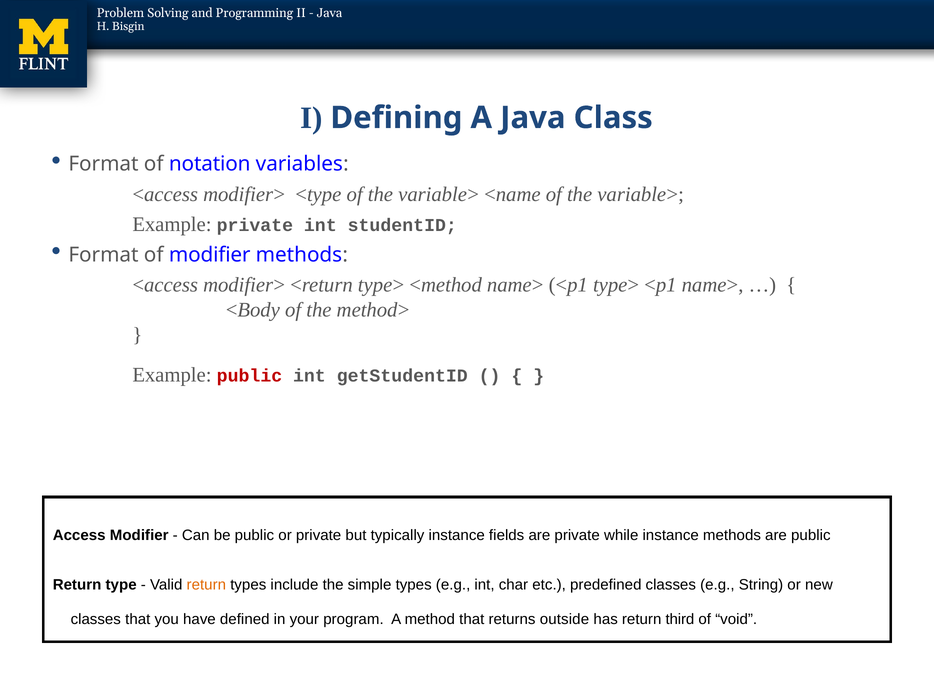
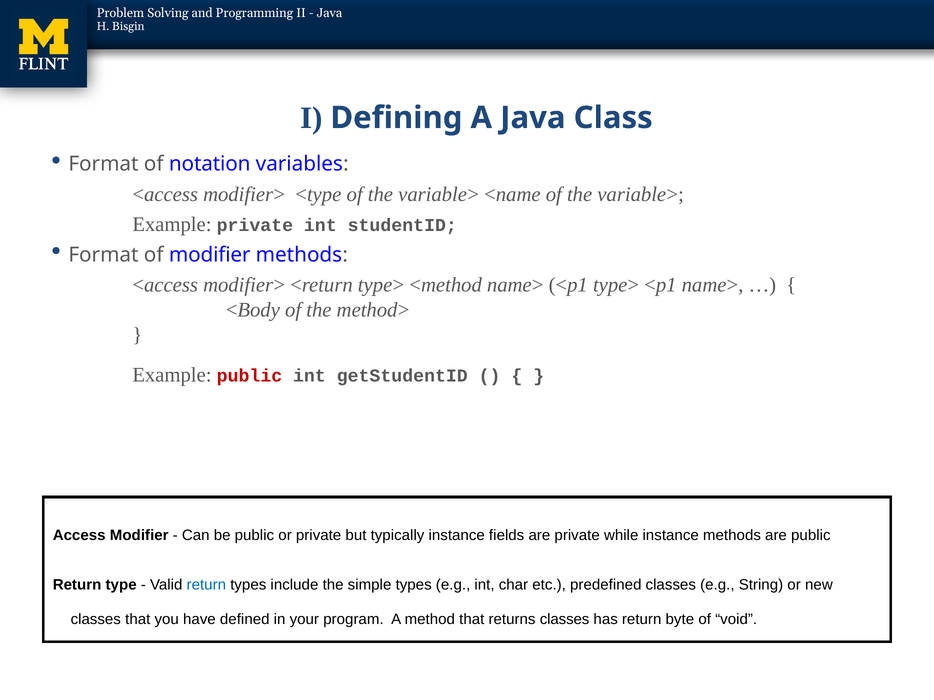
return at (206, 585) colour: orange -> blue
returns outside: outside -> classes
third: third -> byte
